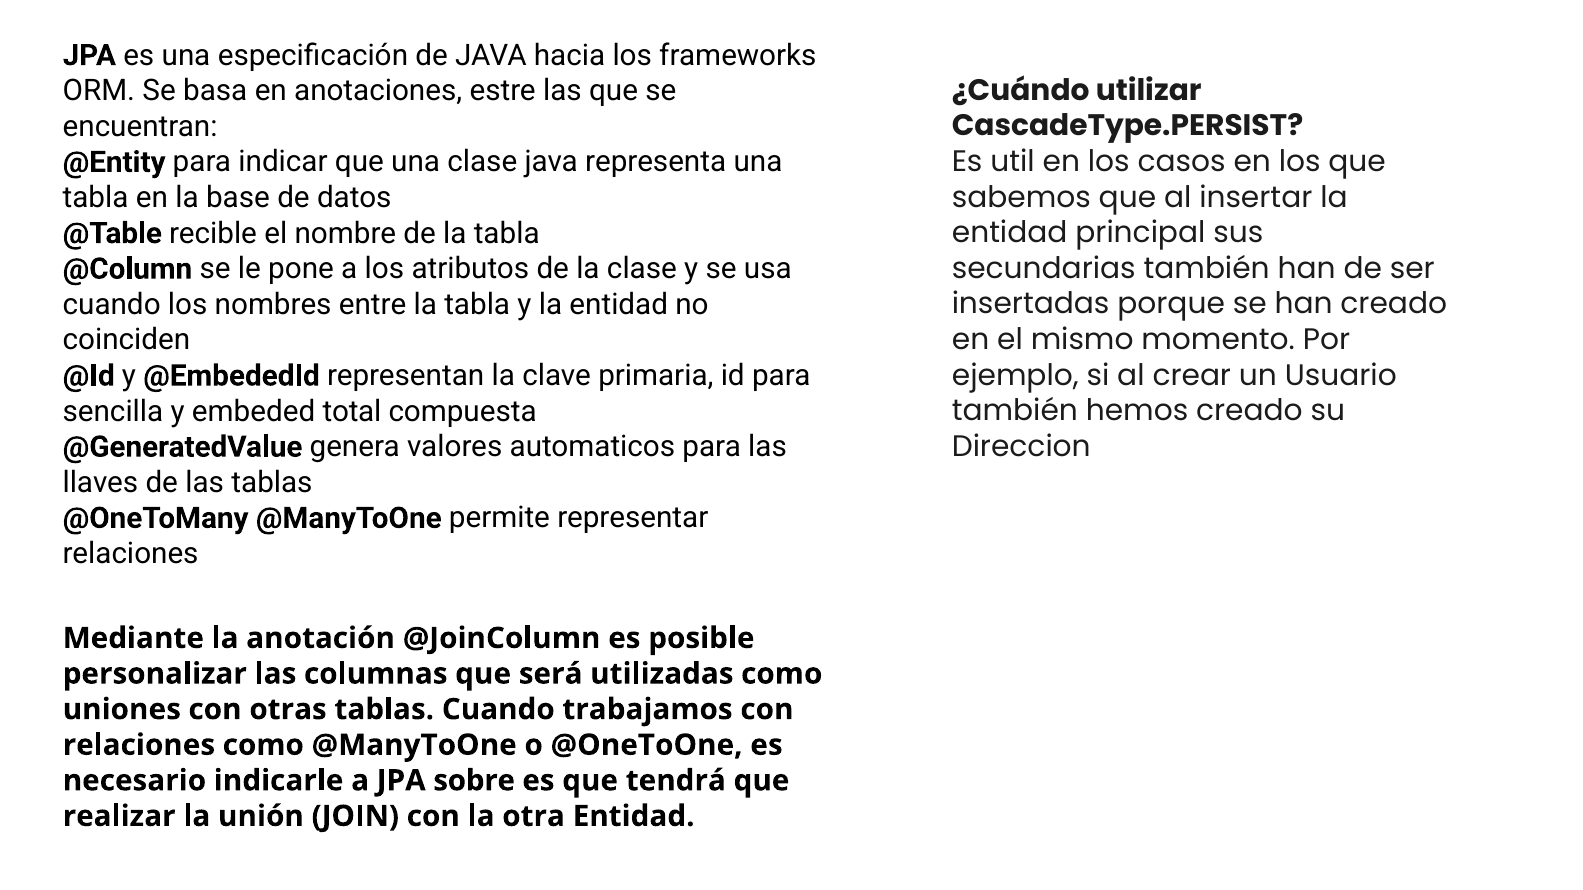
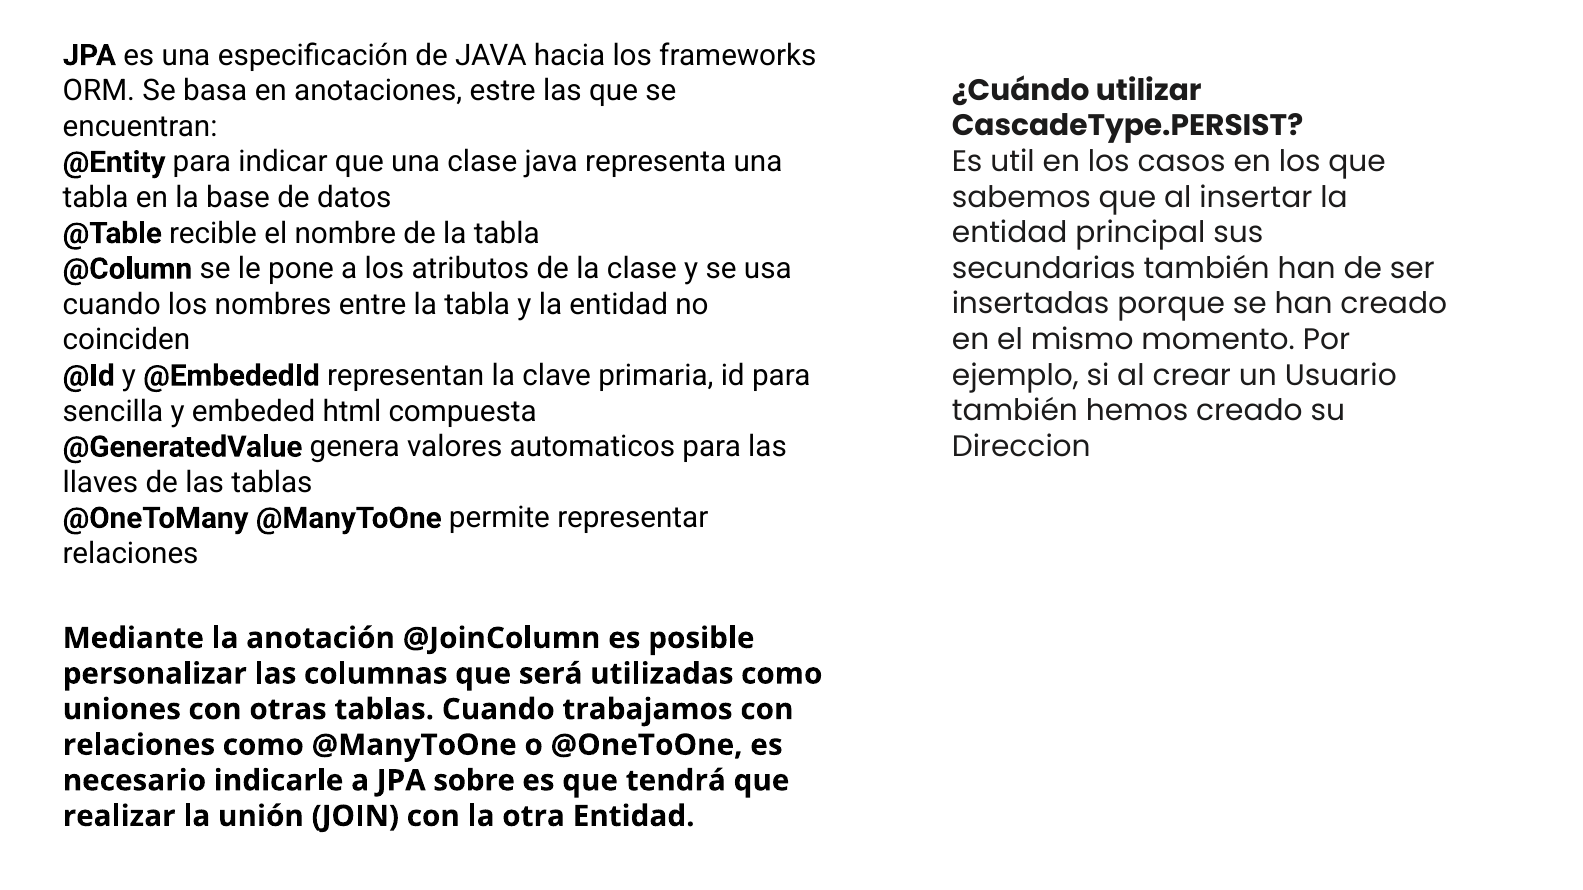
total: total -> html
